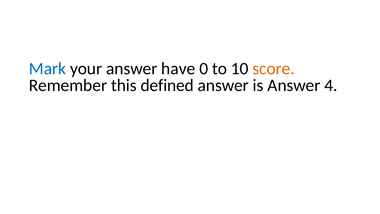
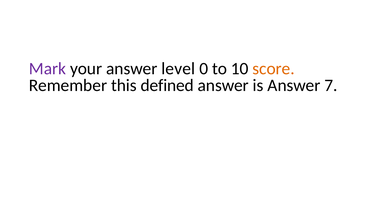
Mark colour: blue -> purple
have: have -> level
4: 4 -> 7
